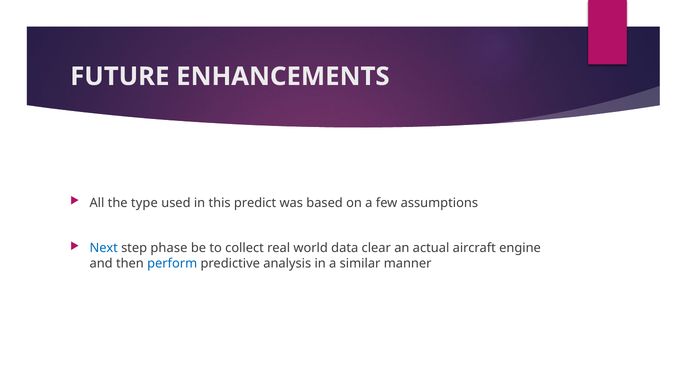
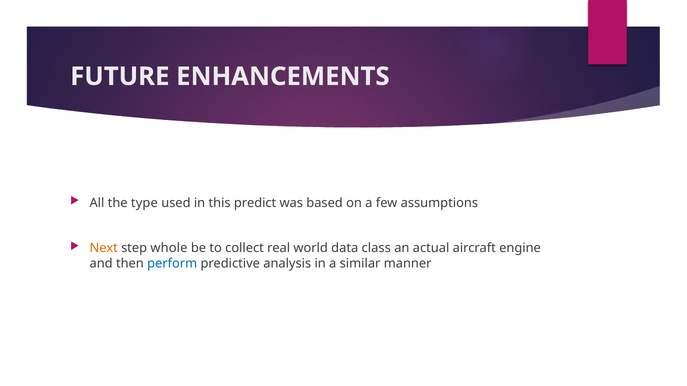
Next colour: blue -> orange
phase: phase -> whole
clear: clear -> class
